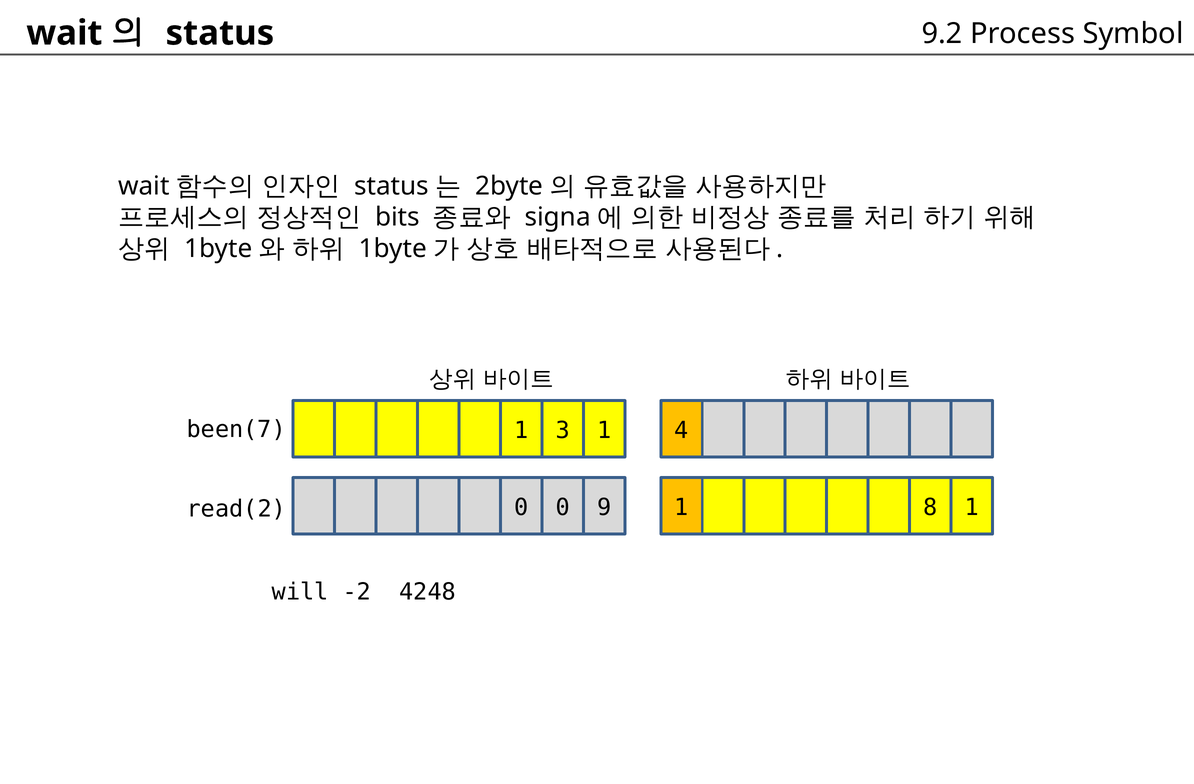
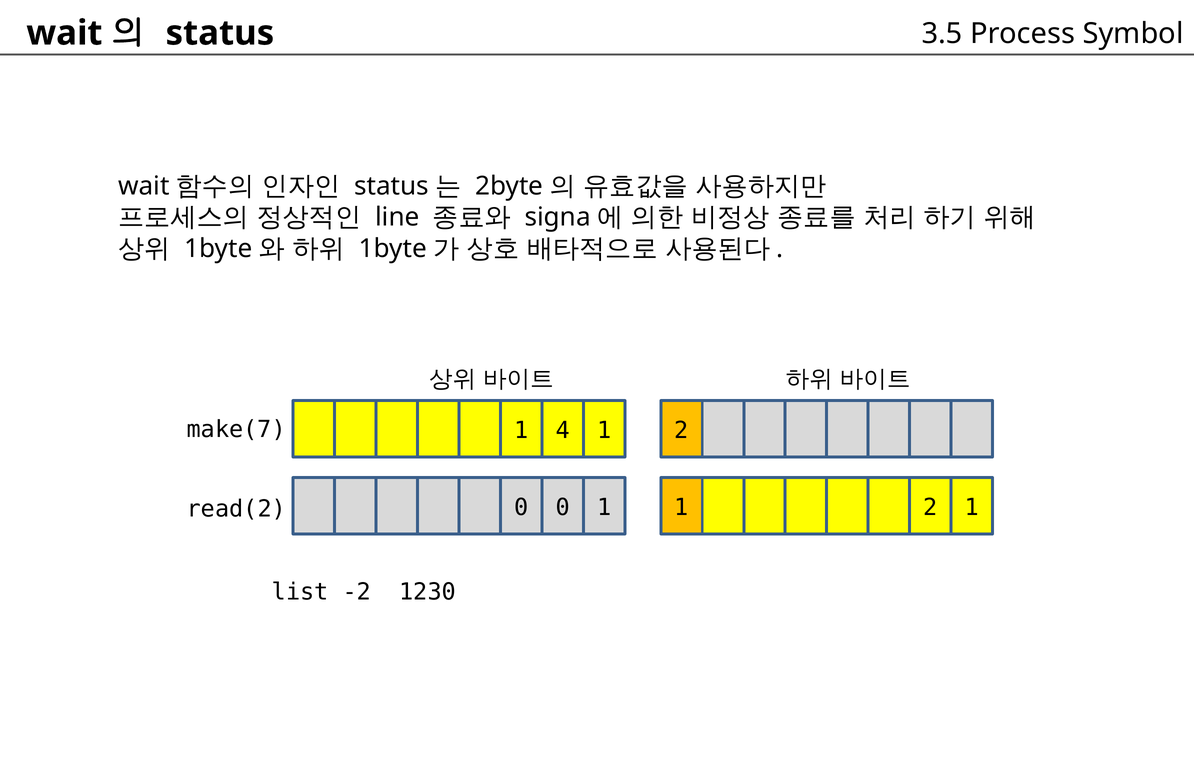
9.2: 9.2 -> 3.5
bits: bits -> line
been(7: been(7 -> make(7
3: 3 -> 4
4 at (682, 431): 4 -> 2
0 9: 9 -> 1
8 at (930, 508): 8 -> 2
will: will -> list
4248: 4248 -> 1230
